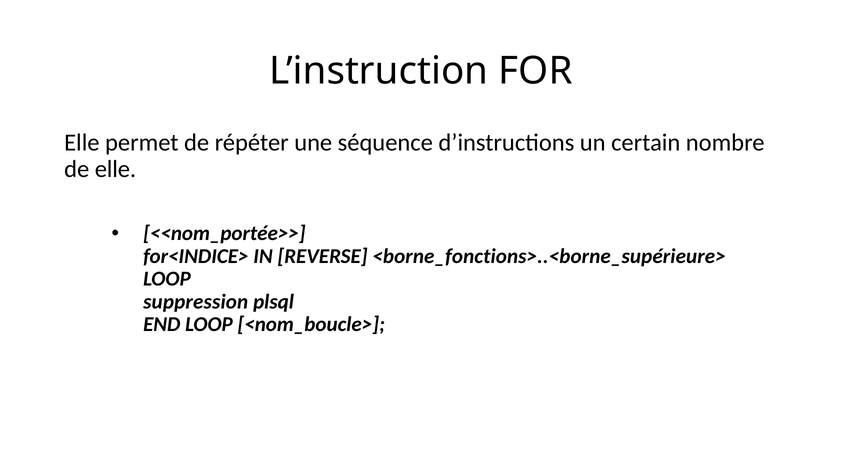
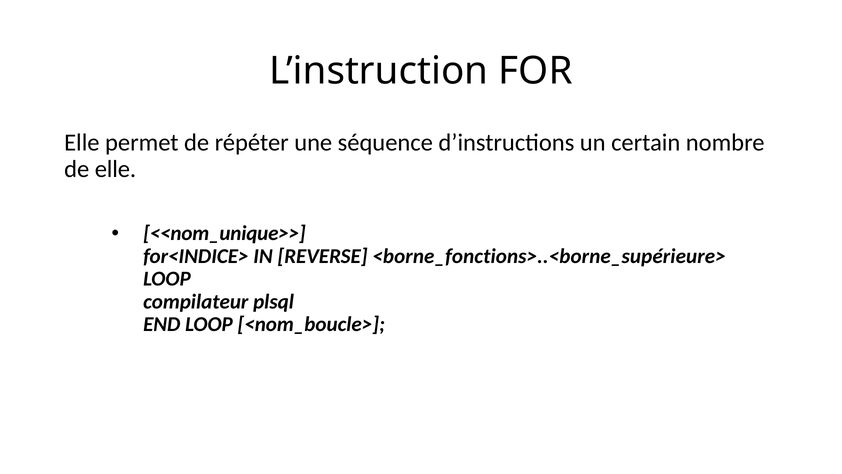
<<nom_portée>>: <<nom_portée>> -> <<nom_unique>>
suppression: suppression -> compilateur
